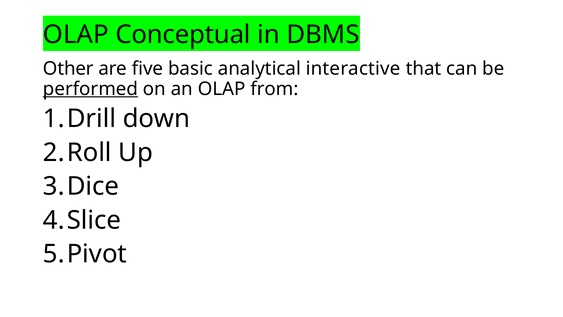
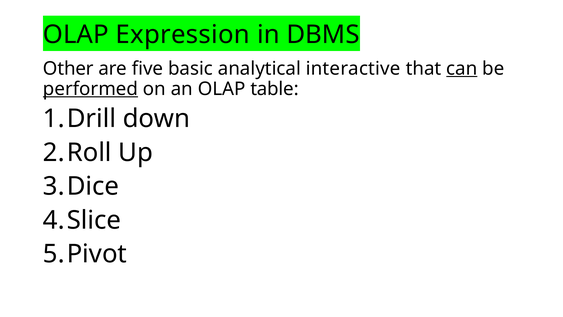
Conceptual: Conceptual -> Expression
can underline: none -> present
from: from -> table
